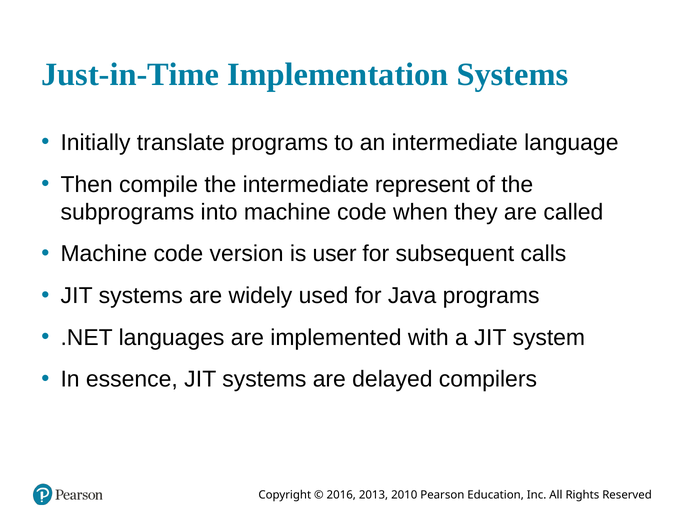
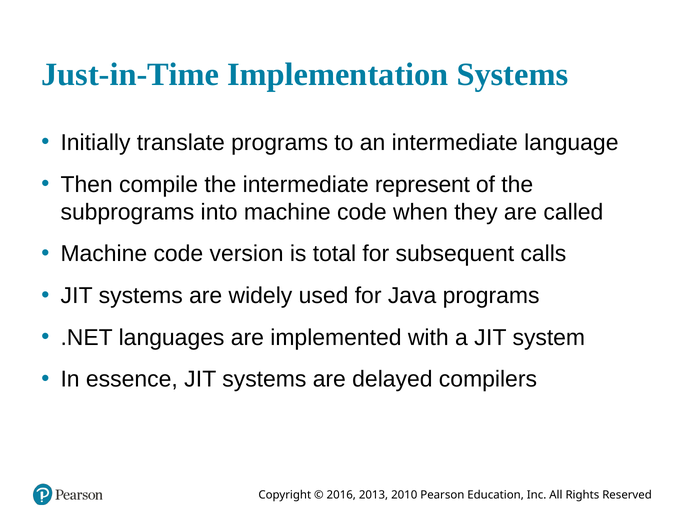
user: user -> total
